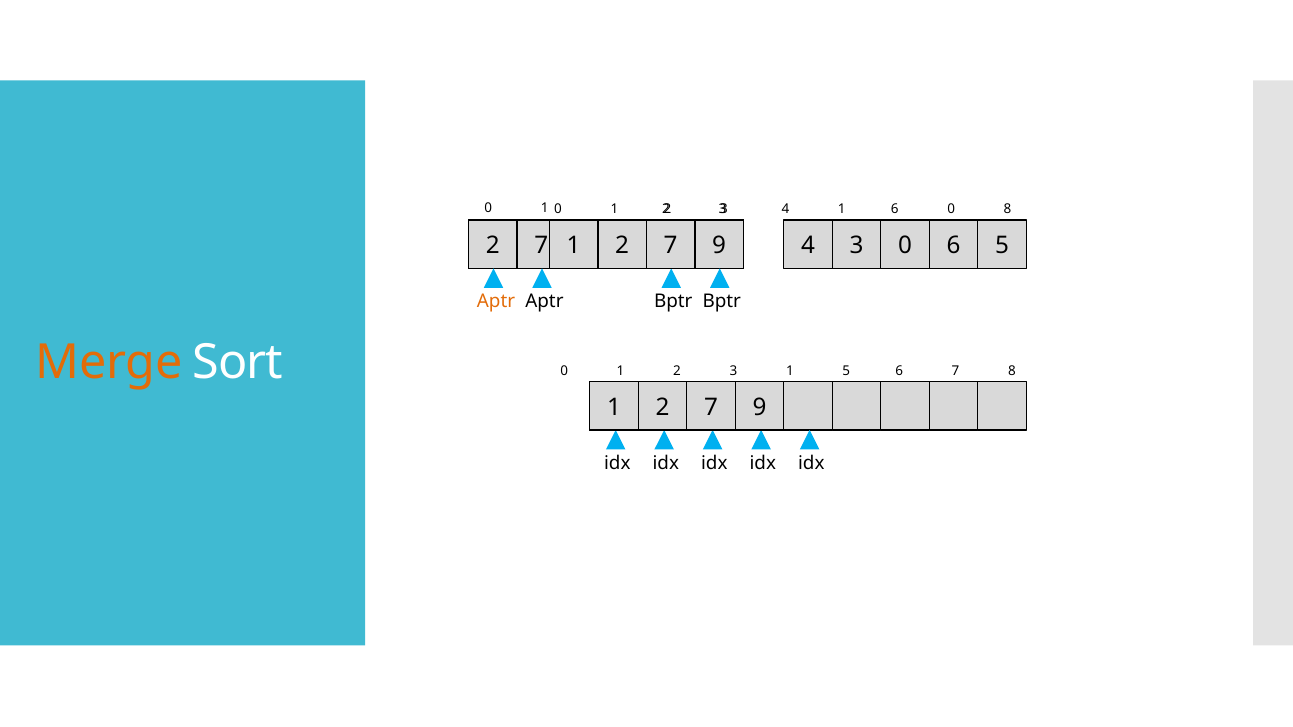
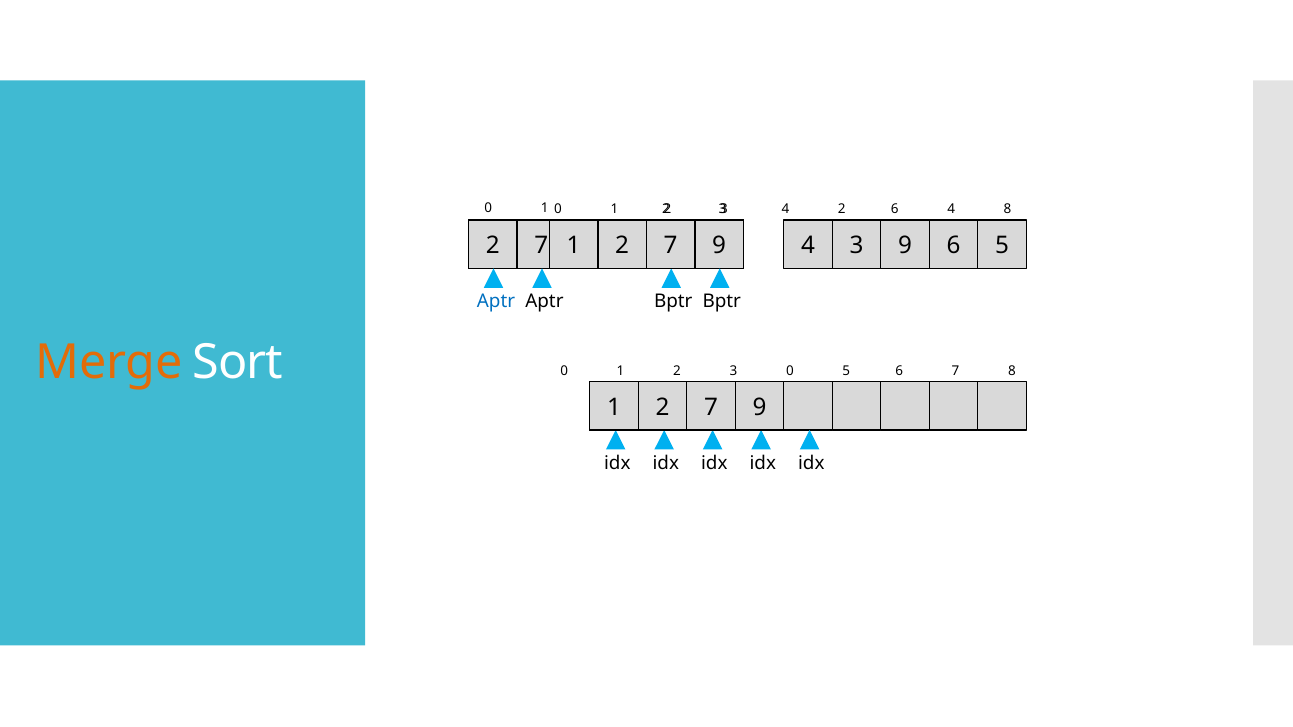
4 1: 1 -> 2
6 0: 0 -> 4
4 0: 0 -> 9
Aptr at (496, 302) colour: orange -> blue
3 1: 1 -> 0
